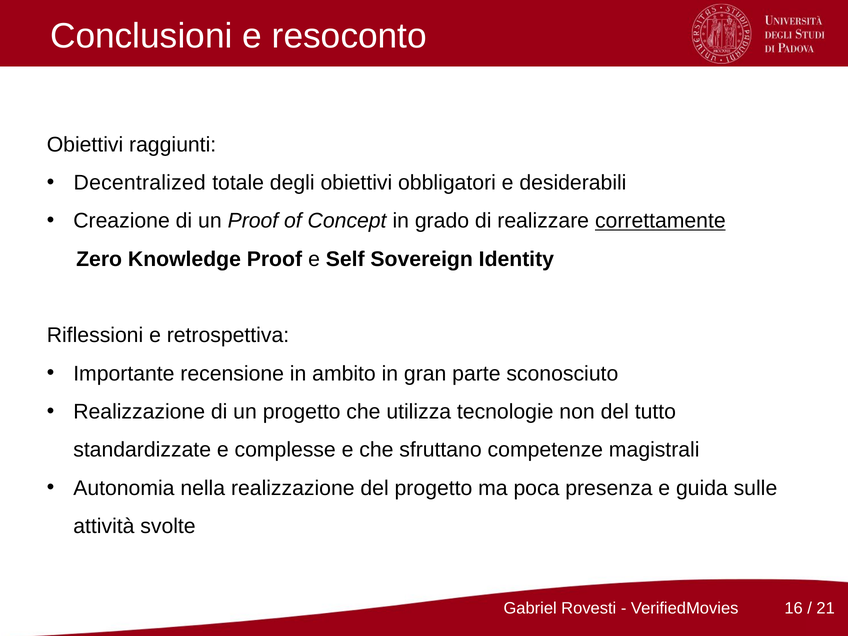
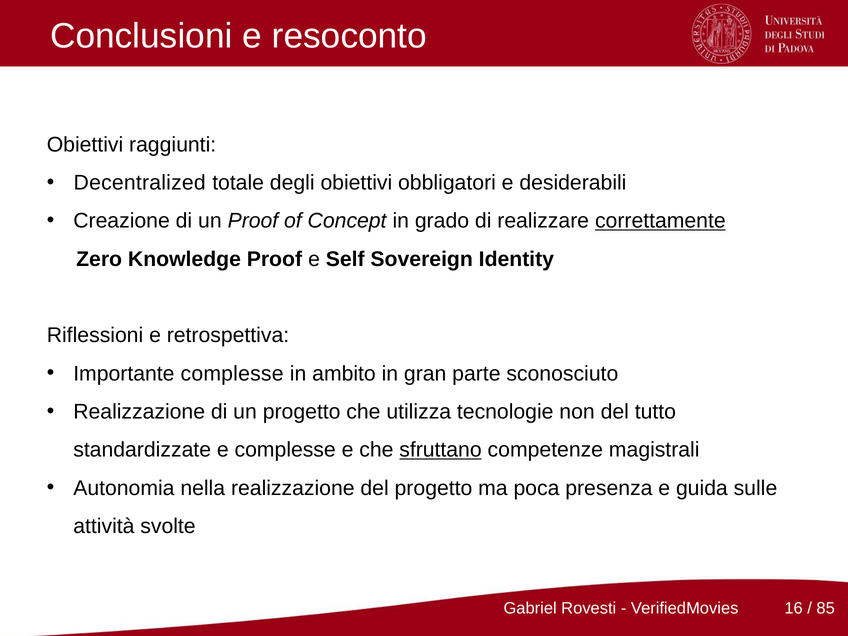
Importante recensione: recensione -> complesse
sfruttano underline: none -> present
21: 21 -> 85
